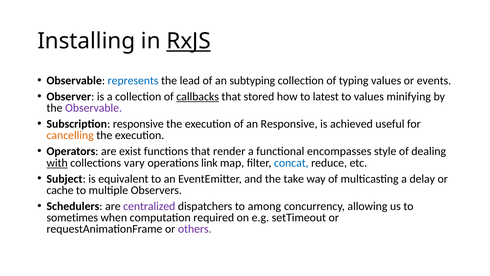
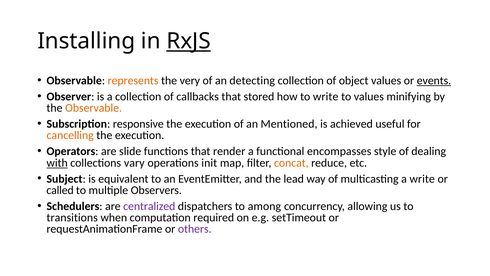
represents colour: blue -> orange
lead: lead -> very
subtyping: subtyping -> detecting
typing: typing -> object
events underline: none -> present
callbacks underline: present -> none
to latest: latest -> write
Observable at (94, 108) colour: purple -> orange
an Responsive: Responsive -> Mentioned
exist: exist -> slide
link: link -> init
concat colour: blue -> orange
take: take -> lead
a delay: delay -> write
cache: cache -> called
sometimes: sometimes -> transitions
